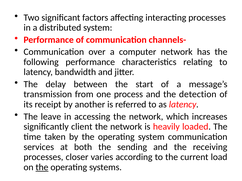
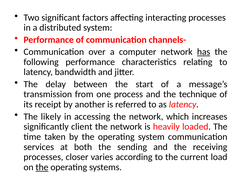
has underline: none -> present
detection: detection -> technique
leave: leave -> likely
